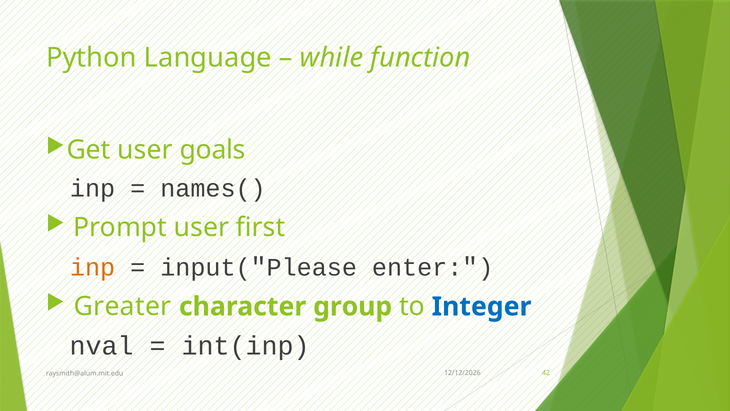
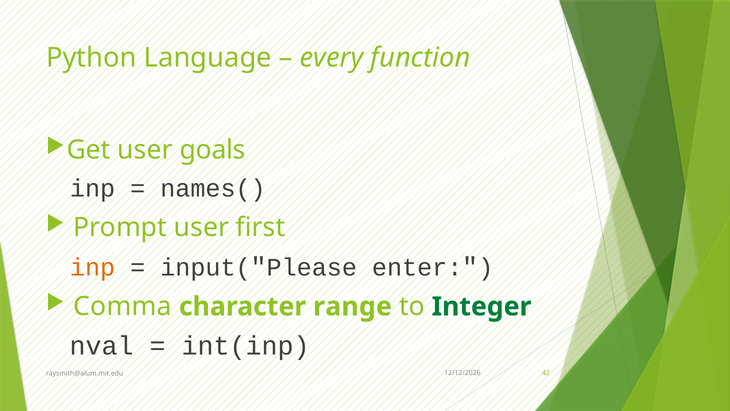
while: while -> every
Greater: Greater -> Comma
group: group -> range
Integer colour: blue -> green
